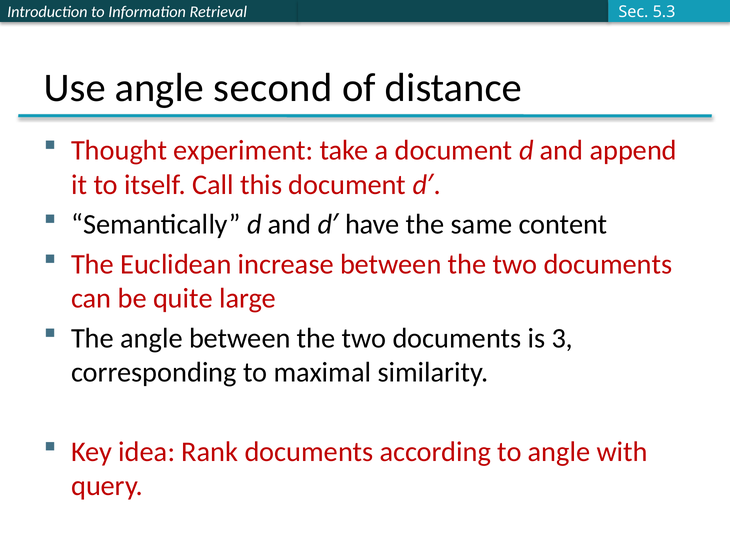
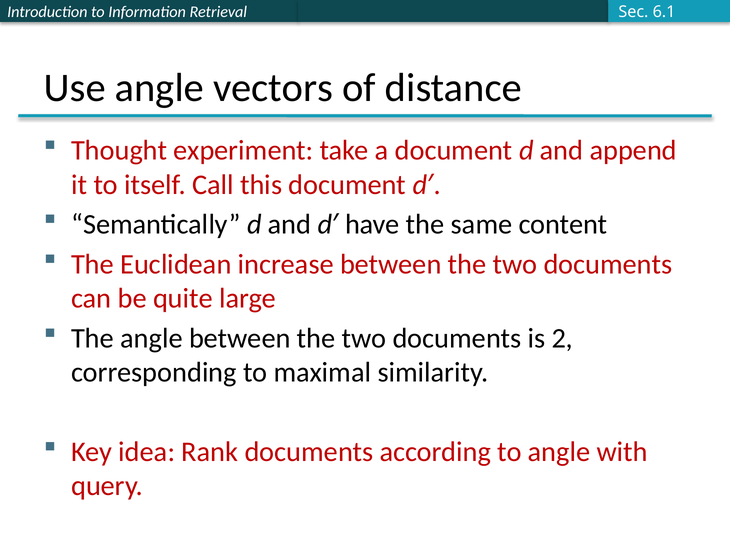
5.3: 5.3 -> 6.1
second: second -> vectors
3: 3 -> 2
